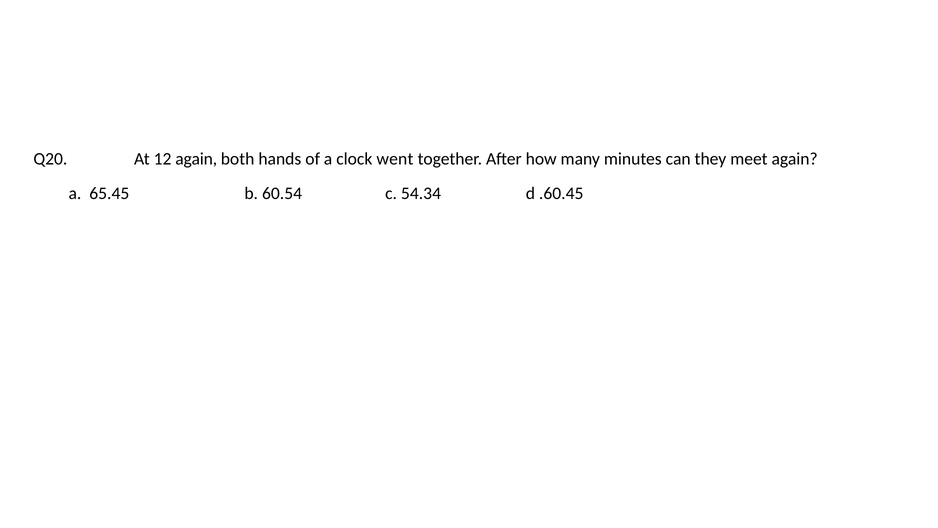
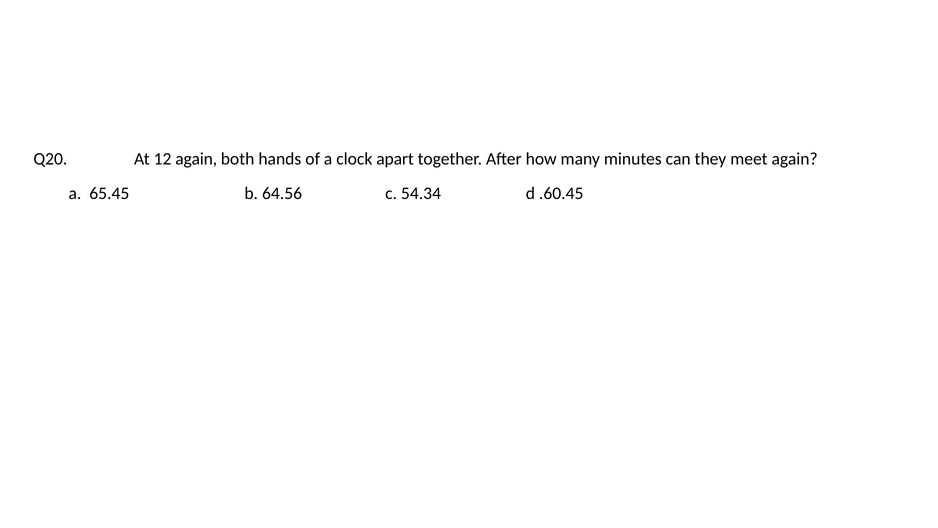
went: went -> apart
60.54: 60.54 -> 64.56
